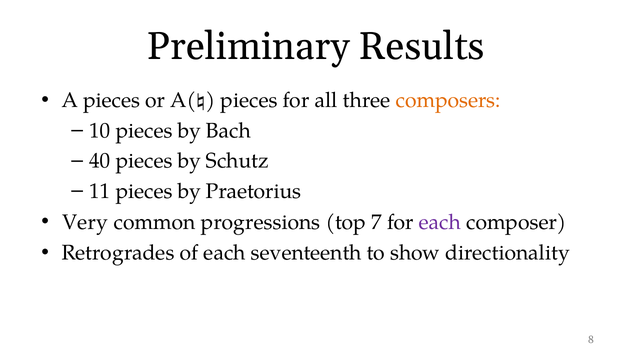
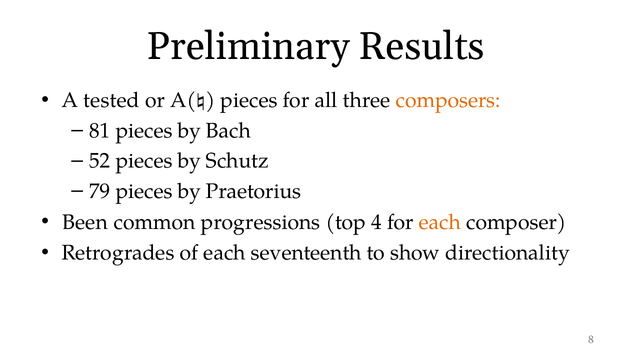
A pieces: pieces -> tested
10: 10 -> 81
40: 40 -> 52
11: 11 -> 79
Very: Very -> Been
7: 7 -> 4
each at (440, 222) colour: purple -> orange
